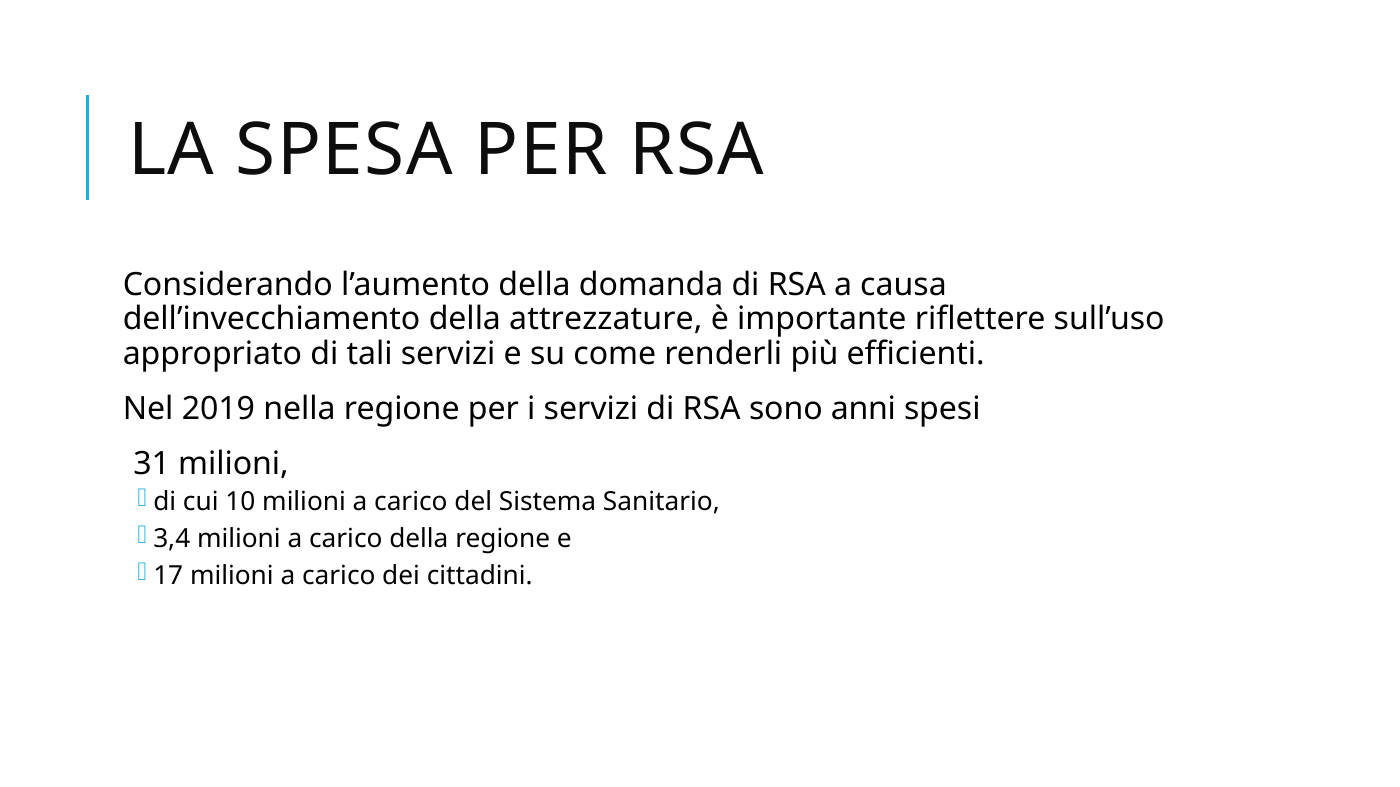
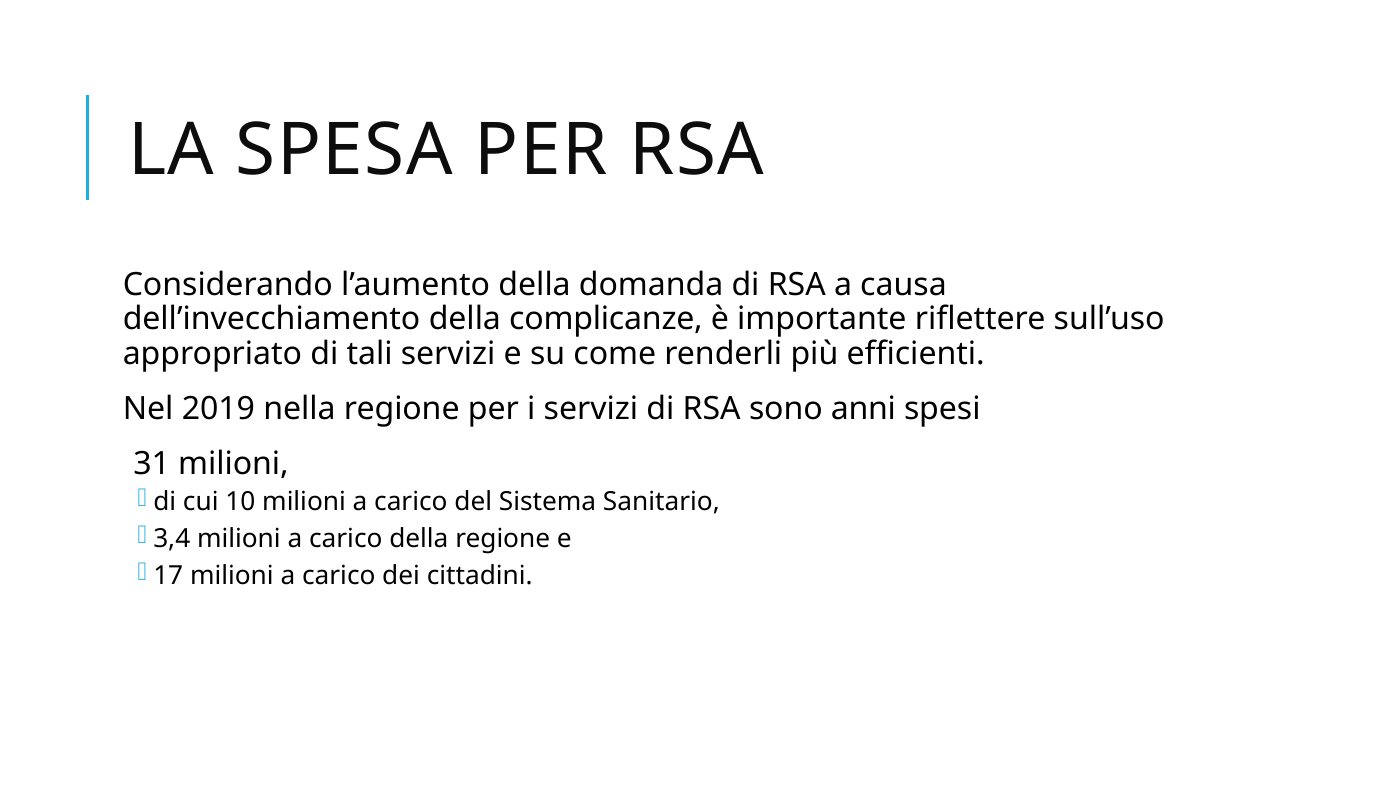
attrezzature: attrezzature -> complicanze
